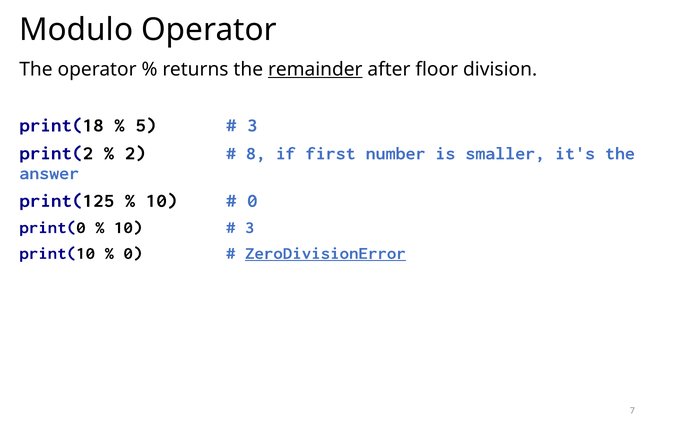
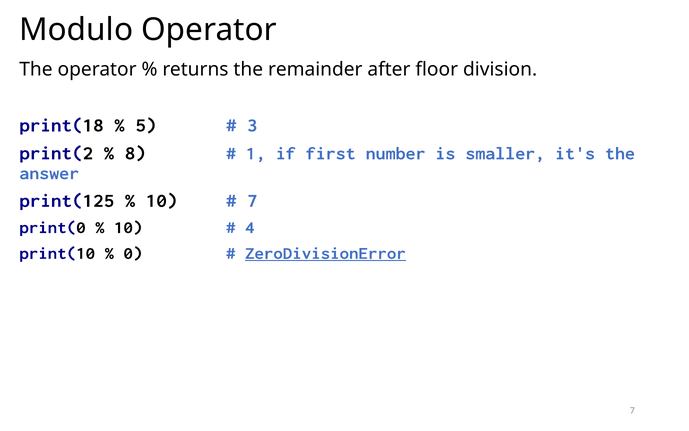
remainder underline: present -> none
2: 2 -> 8
8: 8 -> 1
0 at (252, 200): 0 -> 7
3 at (250, 227): 3 -> 4
